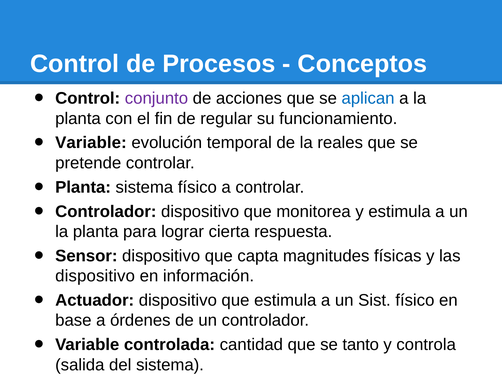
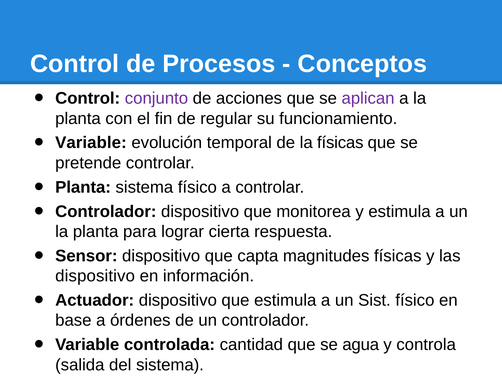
aplican colour: blue -> purple
la reales: reales -> físicas
tanto: tanto -> agua
